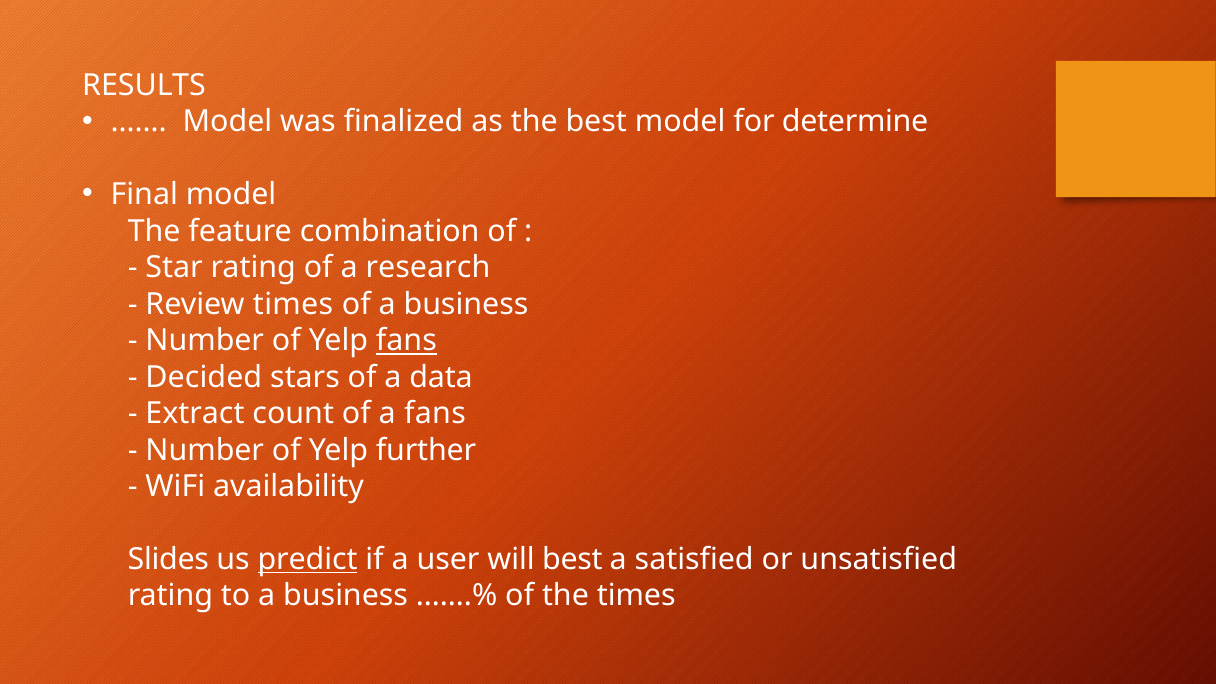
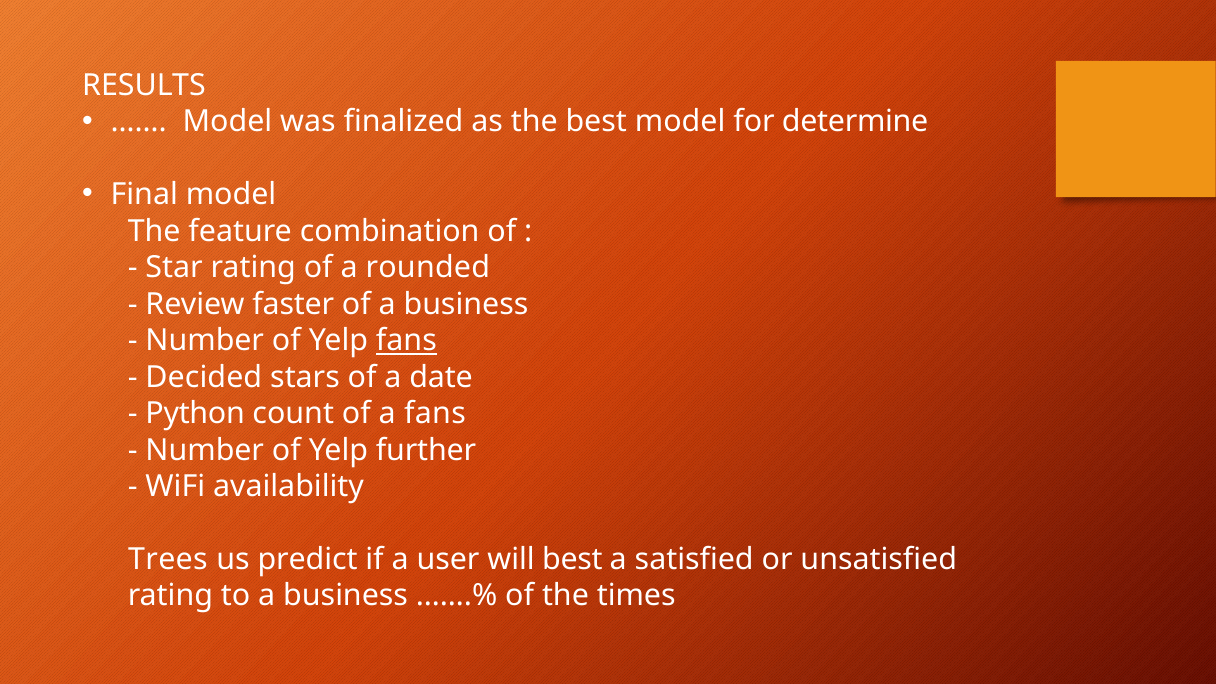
research: research -> rounded
Review times: times -> faster
data: data -> date
Extract: Extract -> Python
Slides: Slides -> Trees
predict underline: present -> none
